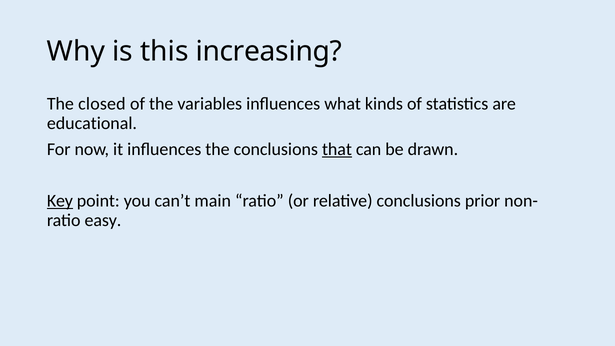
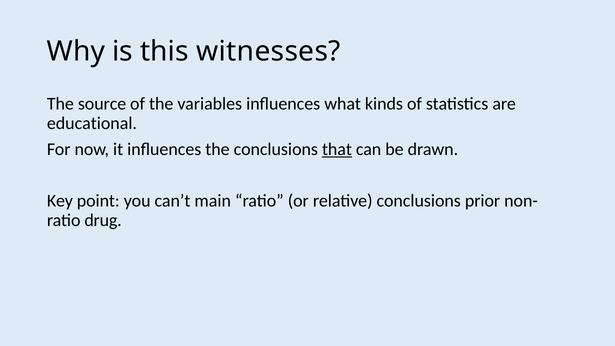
increasing: increasing -> witnesses
closed: closed -> source
Key underline: present -> none
easy: easy -> drug
